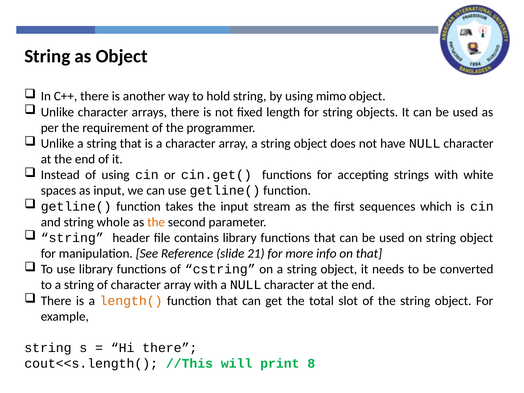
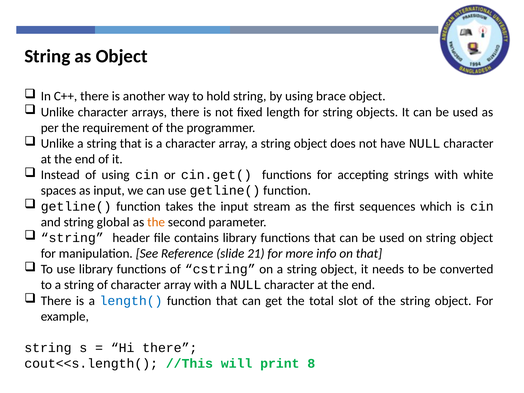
mimo: mimo -> brace
whole: whole -> global
length( colour: orange -> blue
